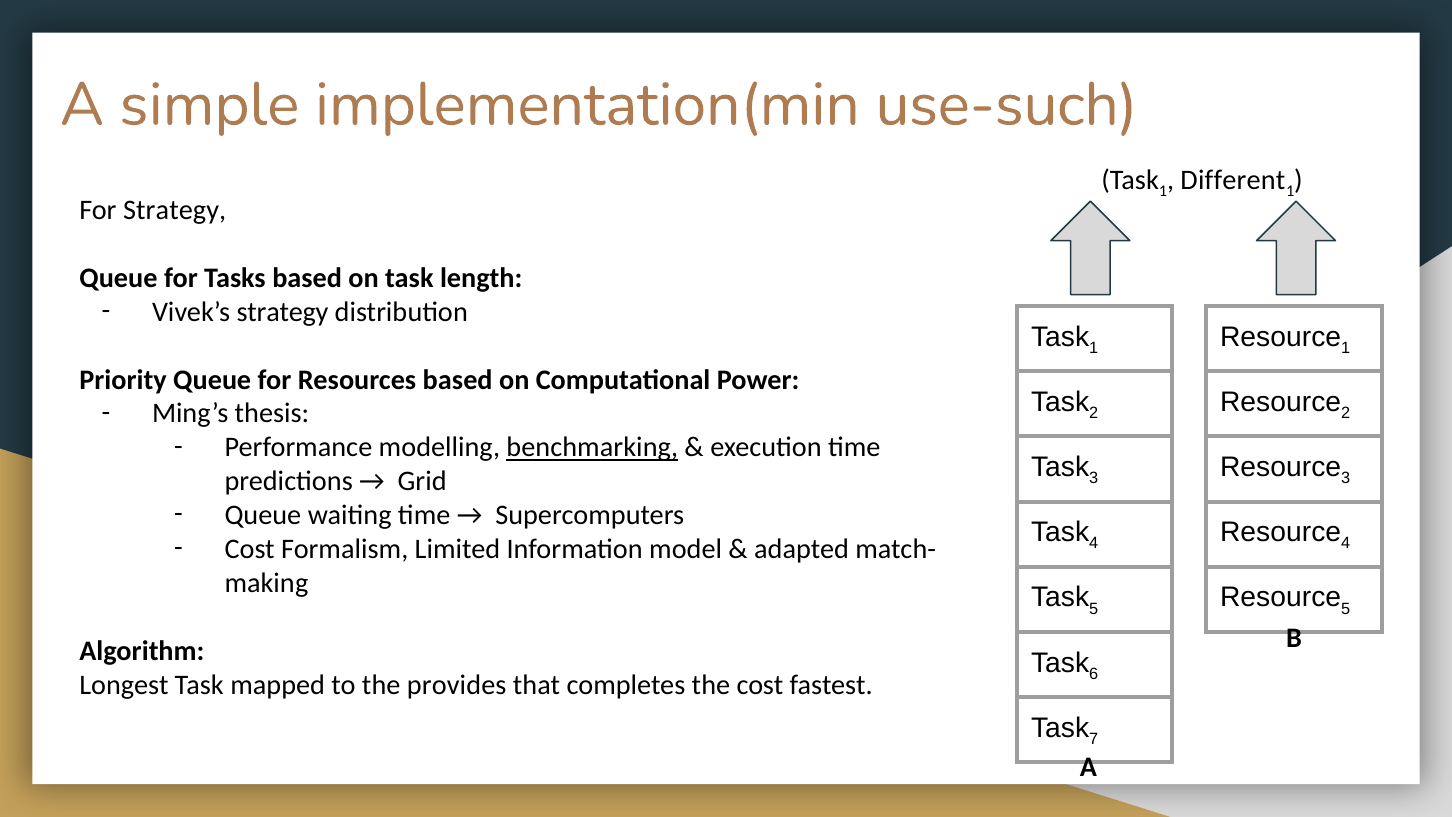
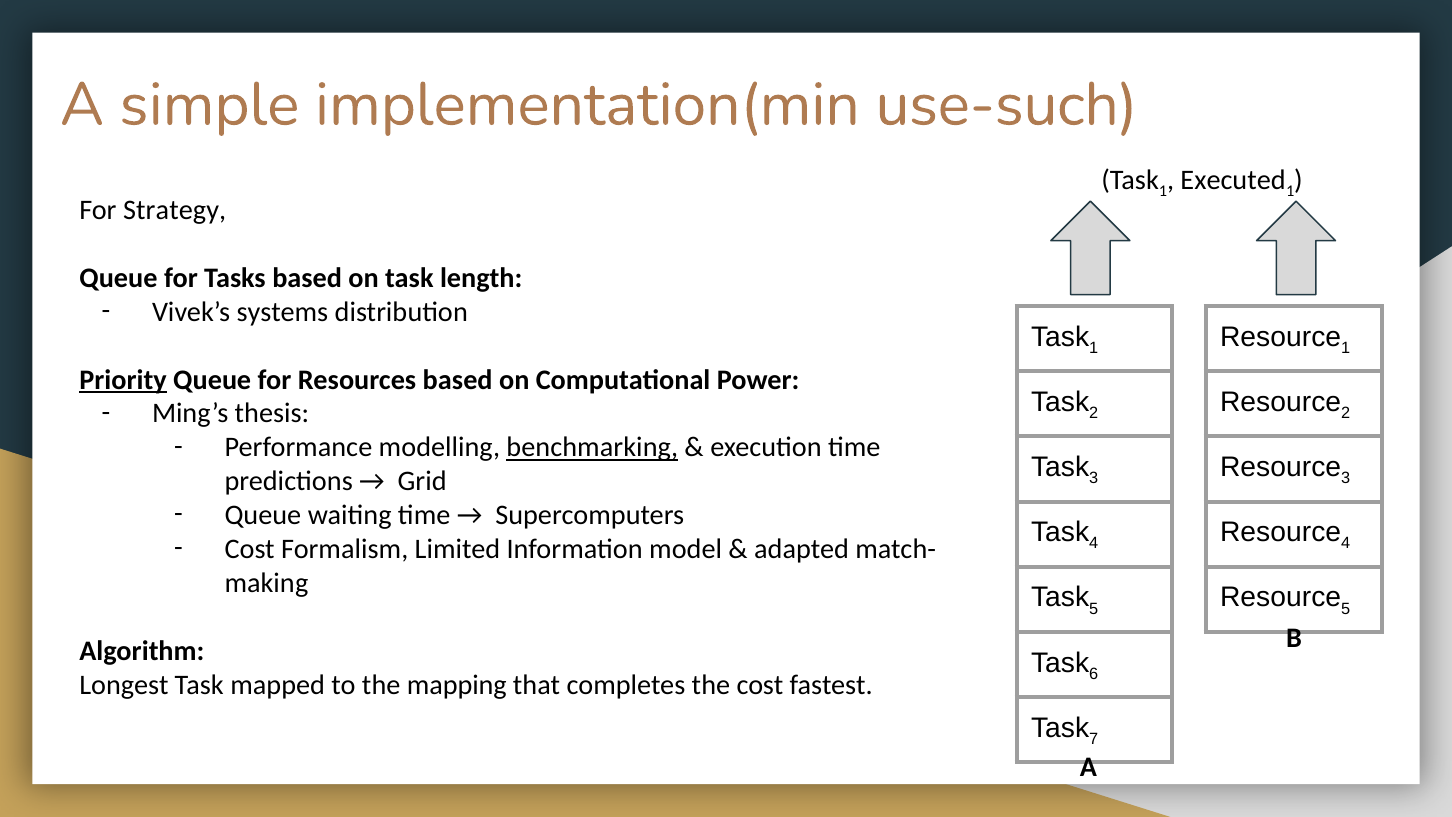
Different: Different -> Executed
Vivek’s strategy: strategy -> systems
Priority underline: none -> present
provides: provides -> mapping
